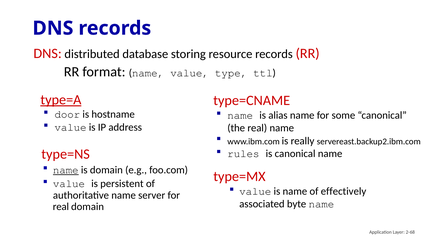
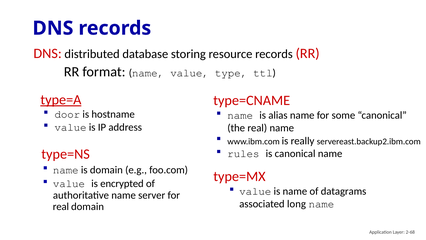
name at (66, 170) underline: present -> none
persistent: persistent -> encrypted
effectively: effectively -> datagrams
byte: byte -> long
